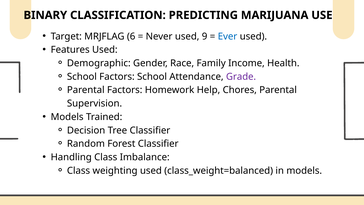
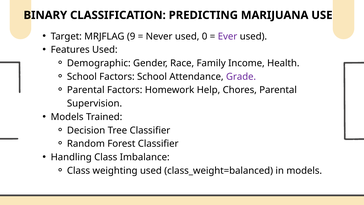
6: 6 -> 9
9: 9 -> 0
Ever colour: blue -> purple
